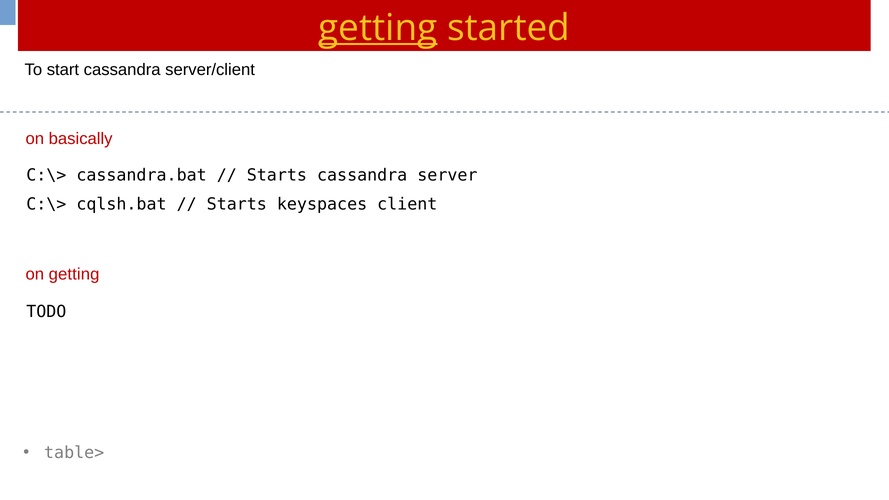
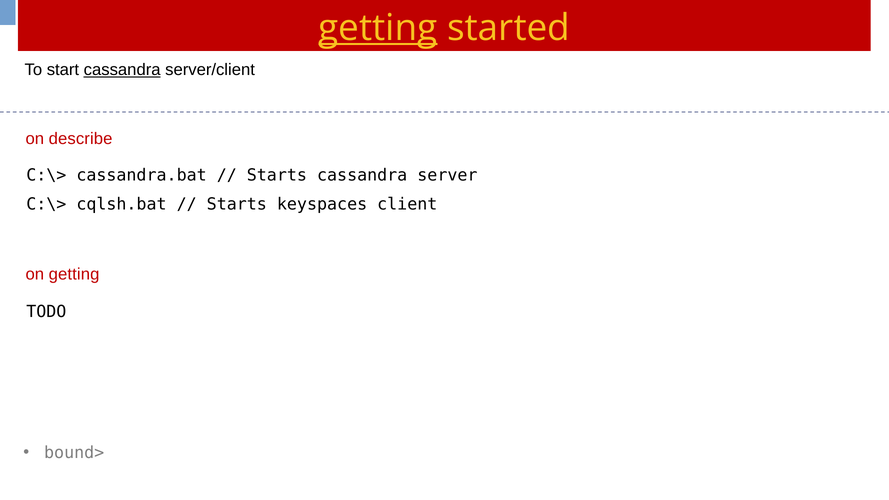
cassandra at (122, 70) underline: none -> present
basically: basically -> describe
table>: table> -> bound>
